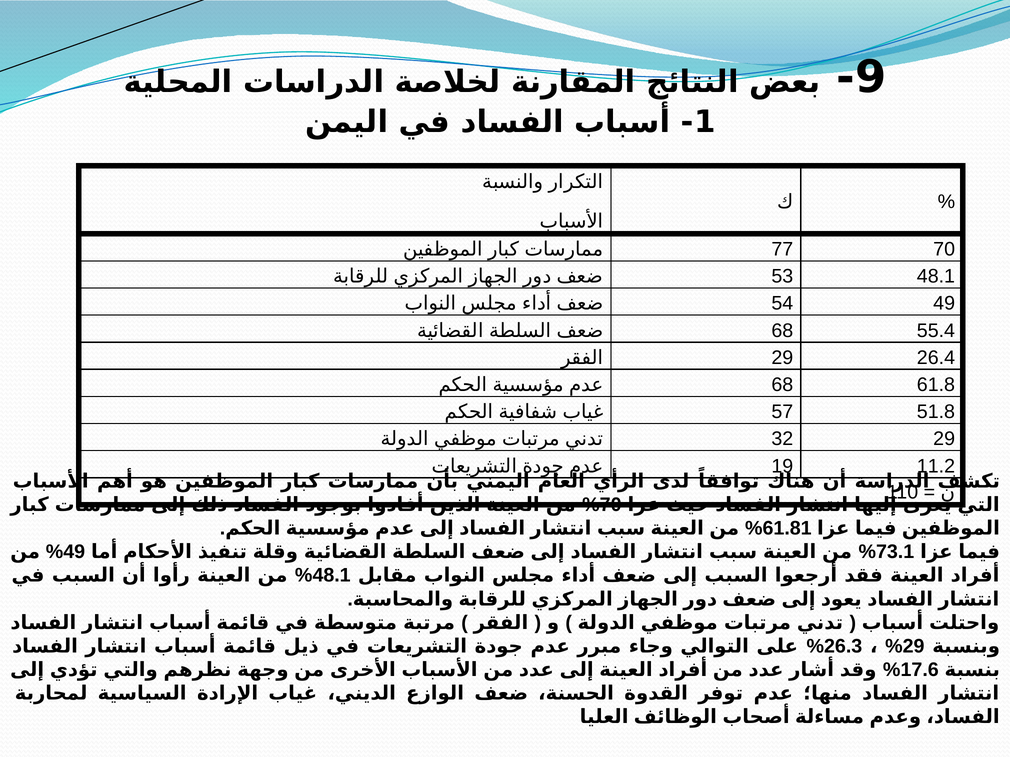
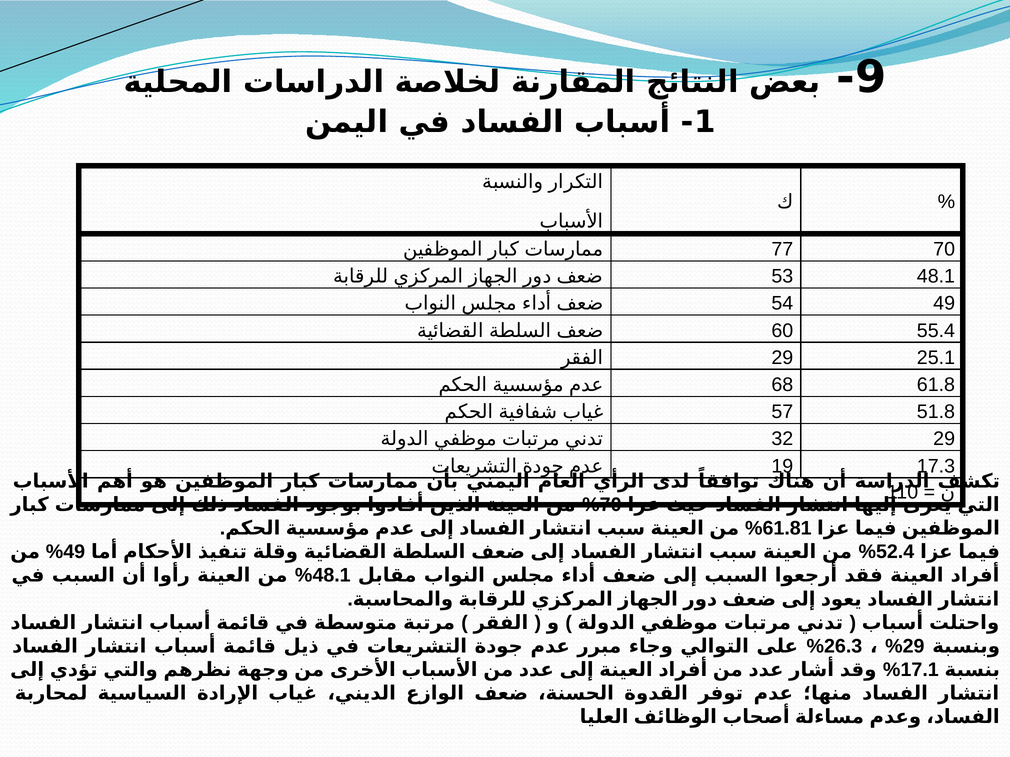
68 at (782, 331): 68 -> 60
26.4: 26.4 -> 25.1
11.2: 11.2 -> 17.3
73.1: 73.1 -> 52.4
17.6: 17.6 -> 17.1
